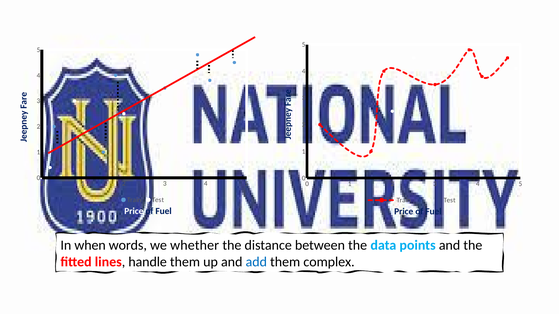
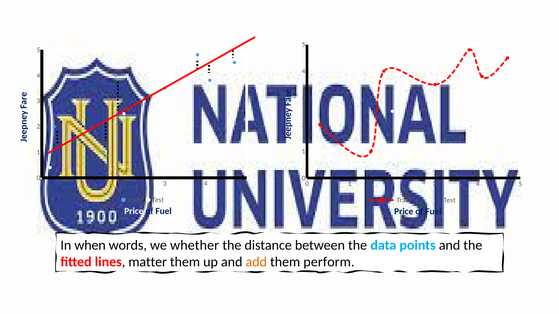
handle: handle -> matter
add colour: blue -> orange
complex: complex -> perform
